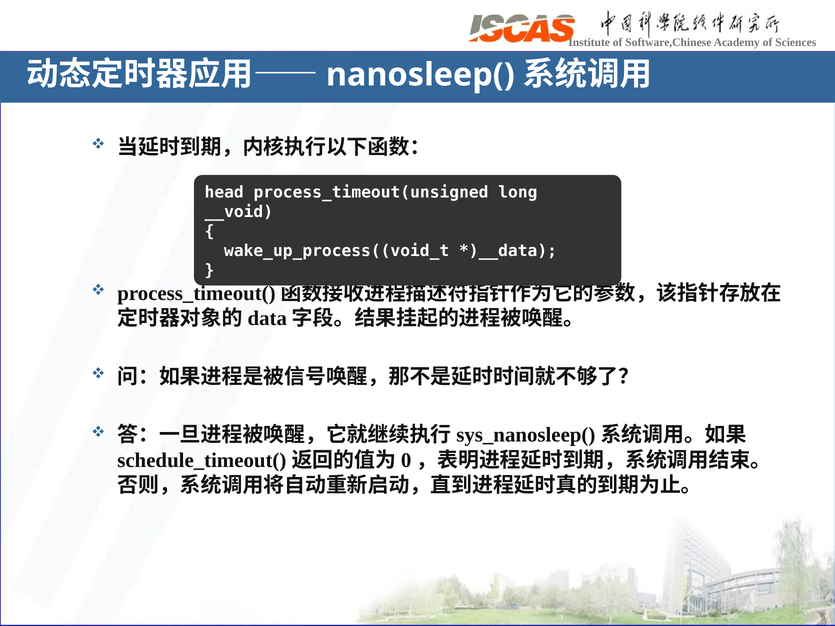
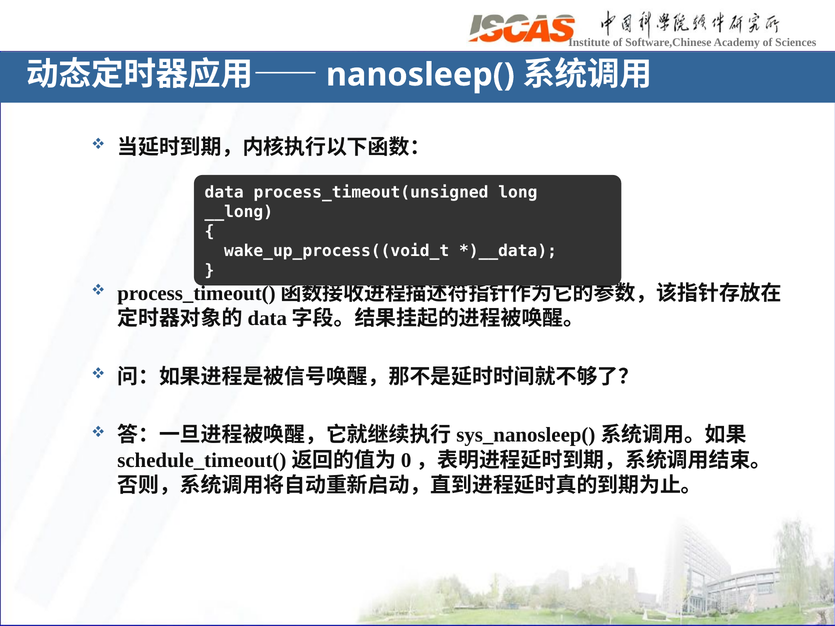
head: head -> data
__void: __void -> __long
